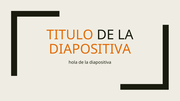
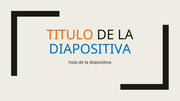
DIAPOSITIVA at (90, 49) colour: orange -> blue
